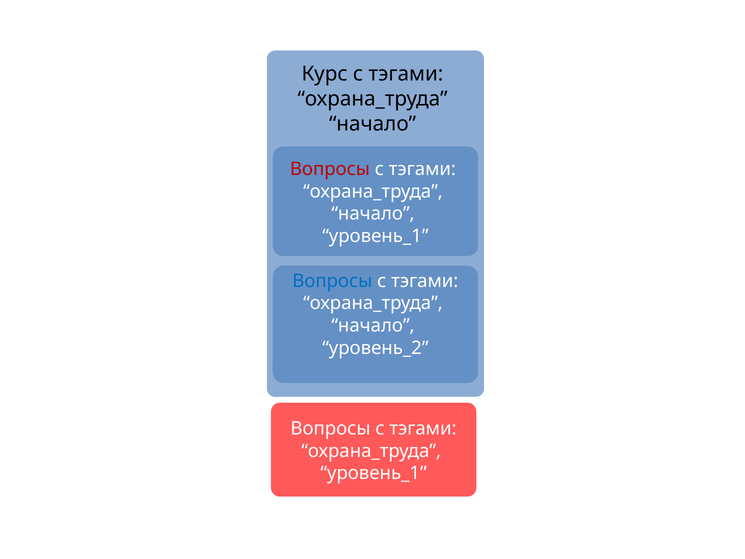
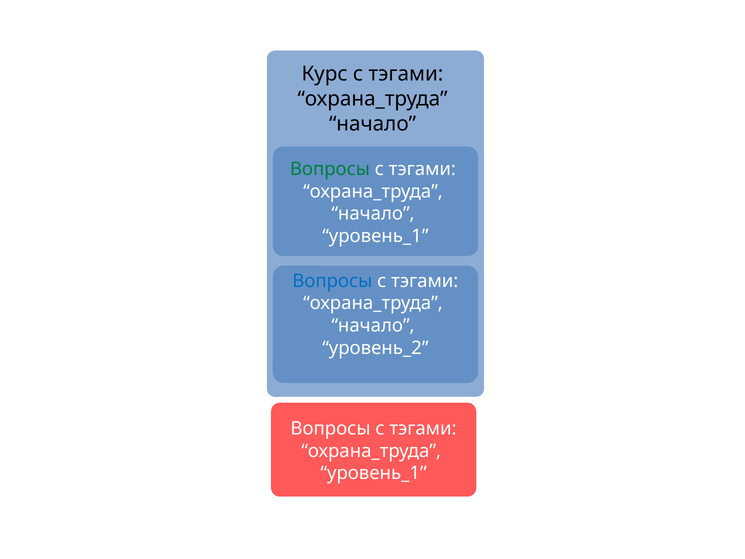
Вопросы at (330, 169) colour: red -> green
